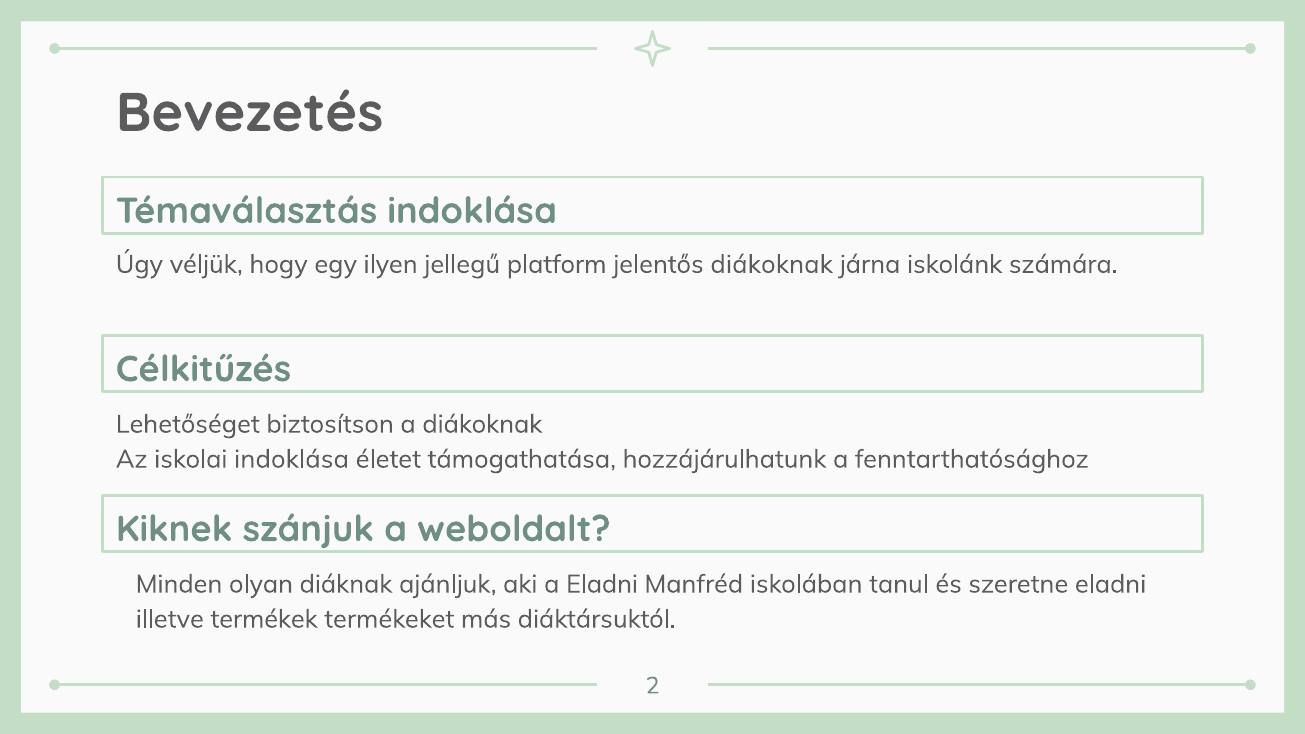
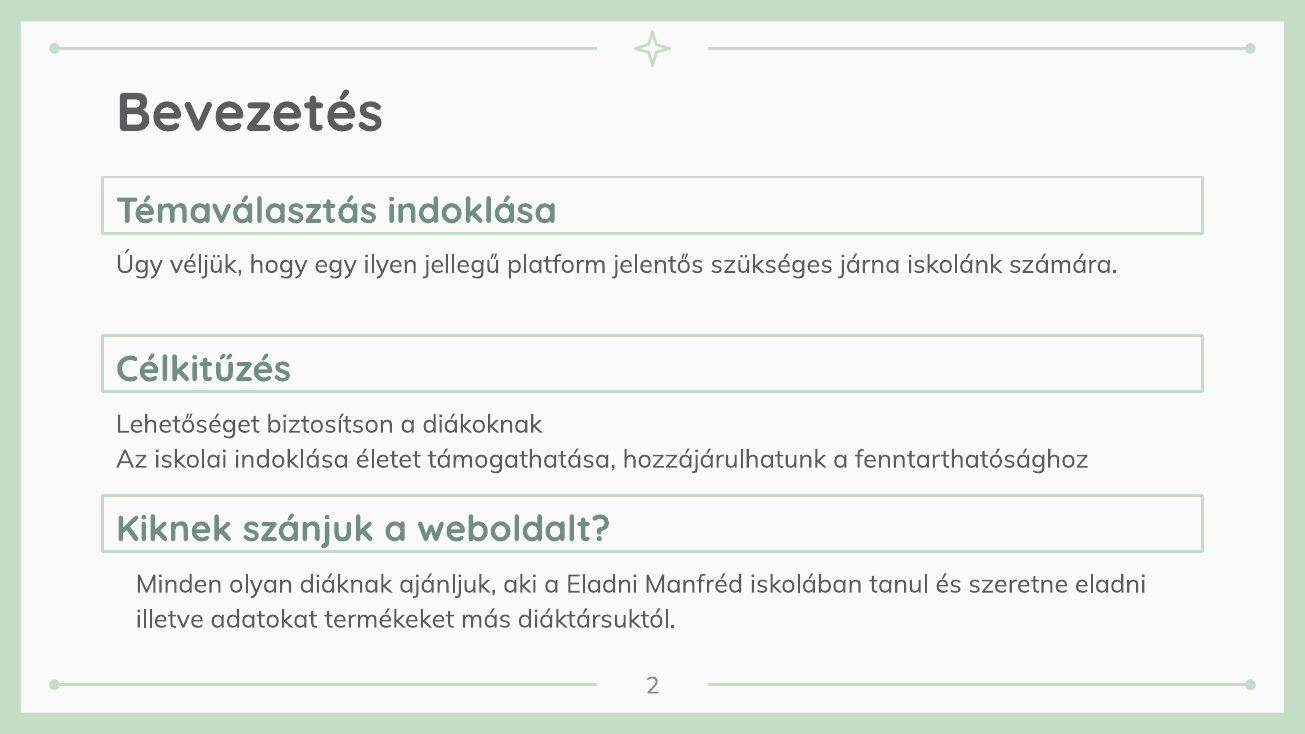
jelentős diákoknak: diákoknak -> szükséges
termékek: termékek -> adatokat
